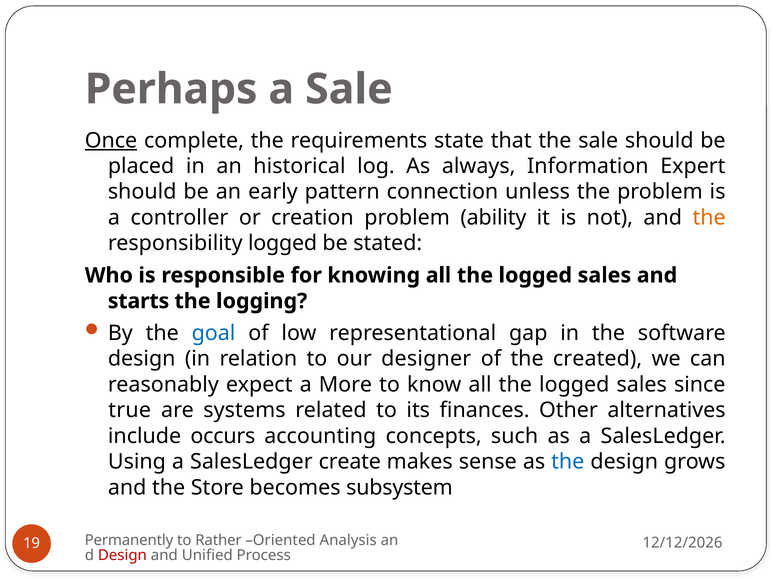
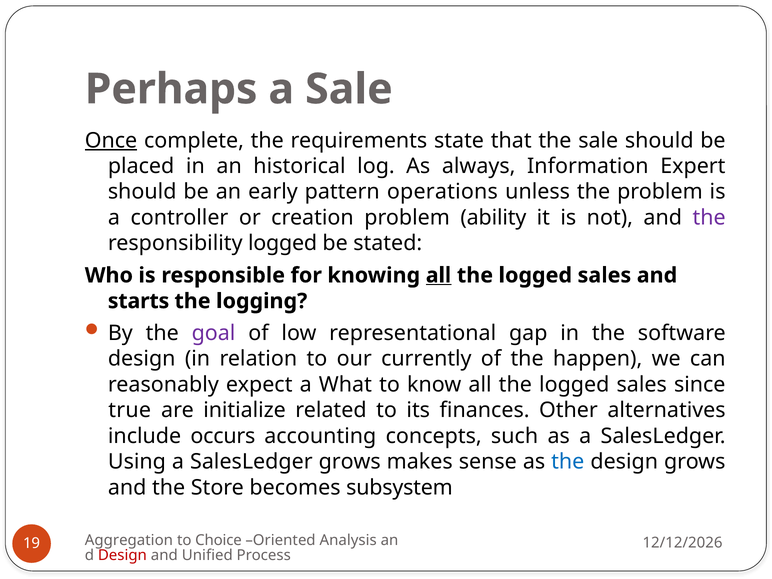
connection: connection -> operations
the at (709, 218) colour: orange -> purple
all at (439, 275) underline: none -> present
goal colour: blue -> purple
designer: designer -> currently
created: created -> happen
More: More -> What
systems: systems -> initialize
SalesLedger create: create -> grows
Permanently: Permanently -> Aggregation
Rather: Rather -> Choice
